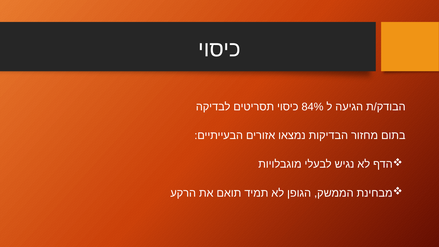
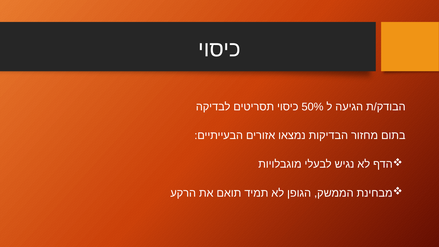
84%: 84% -> 50%
